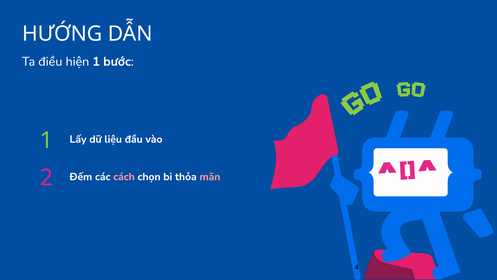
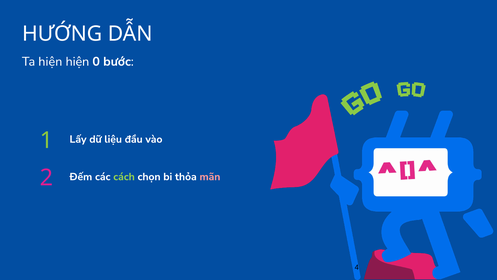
Ta điều: điều -> hiện
hiện 1: 1 -> 0
cách colour: pink -> light green
